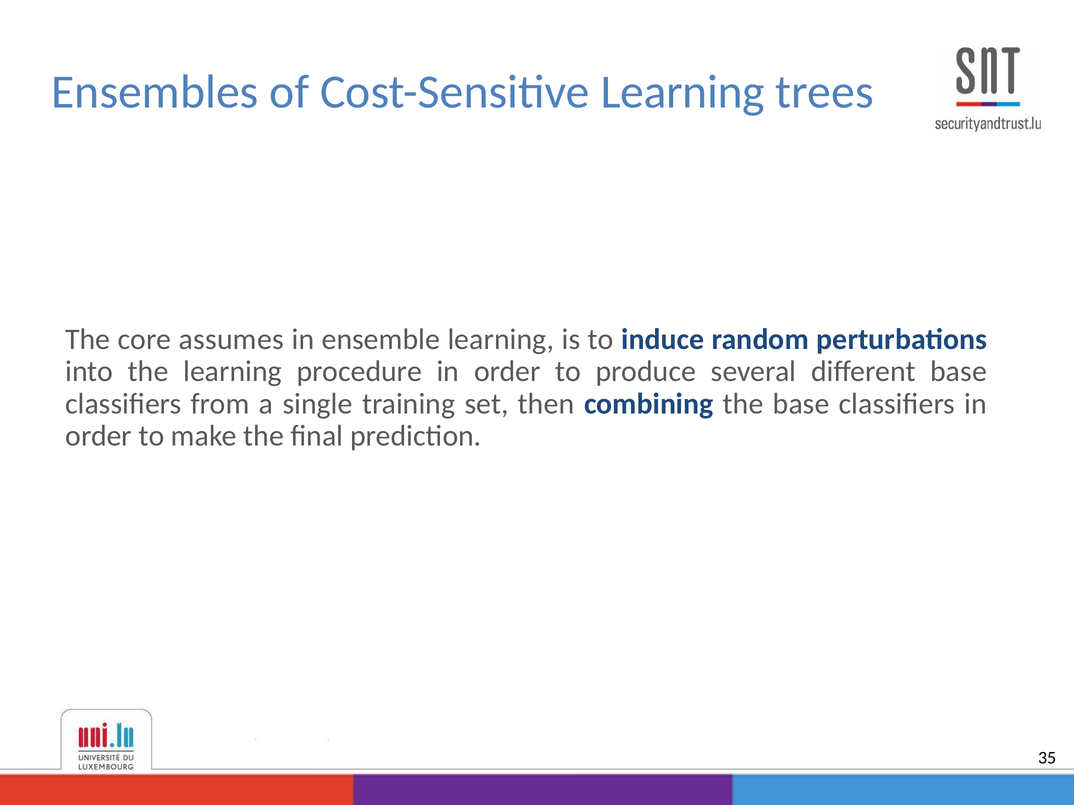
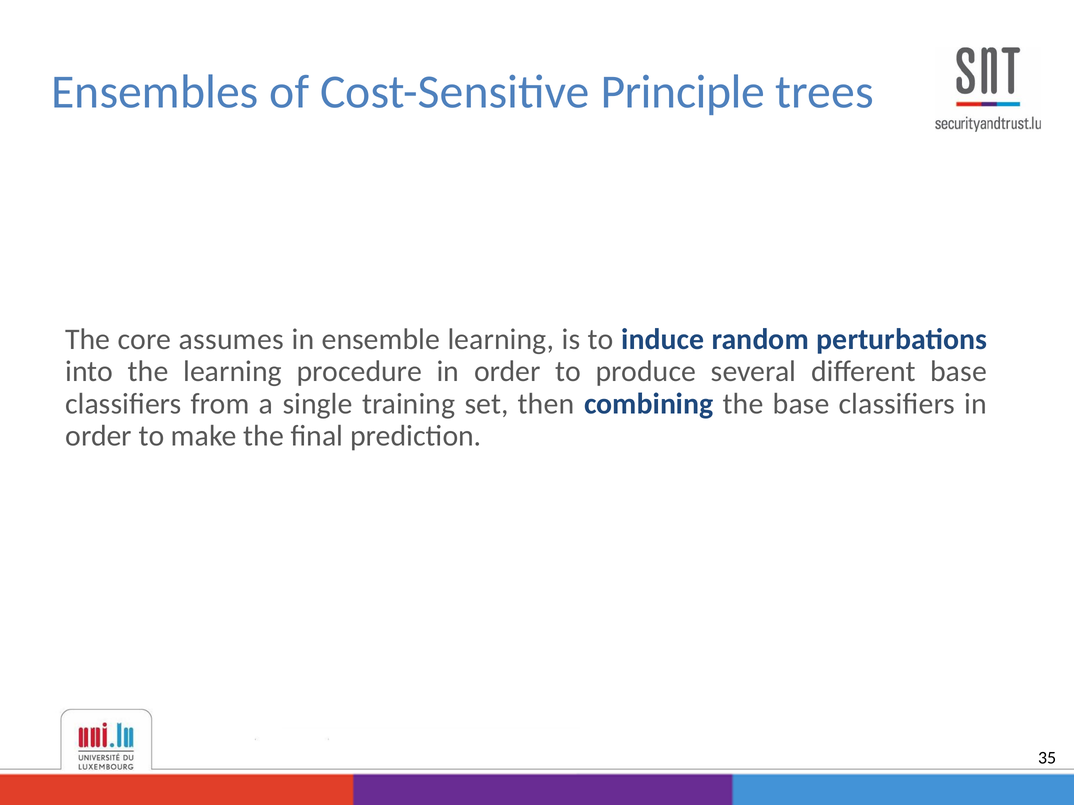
Cost-Sensitive Learning: Learning -> Principle
